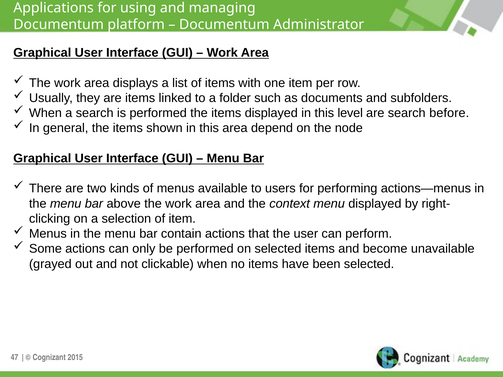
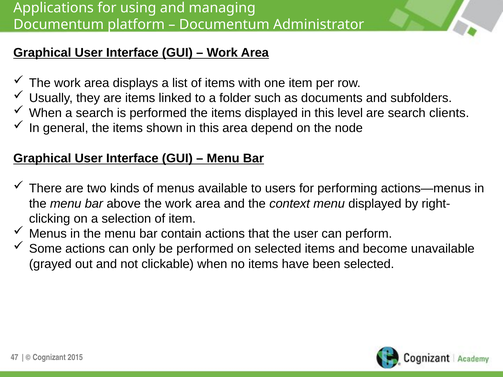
before: before -> clients
